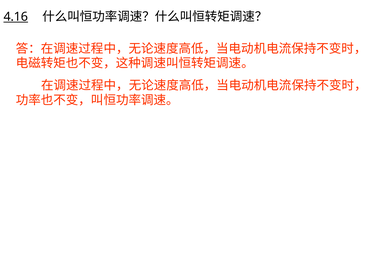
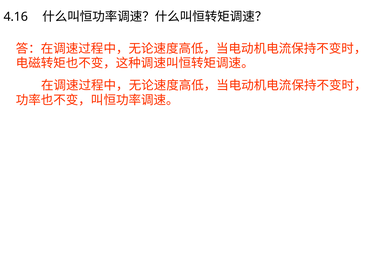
4.16 underline: present -> none
